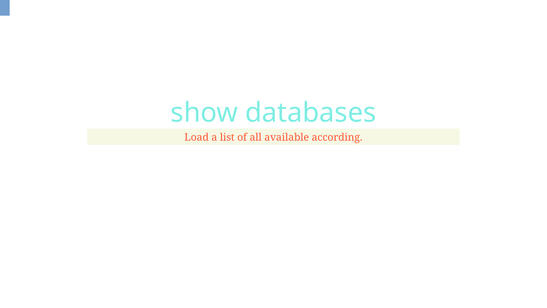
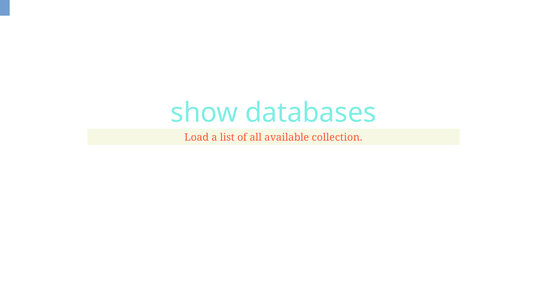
according: according -> collection
